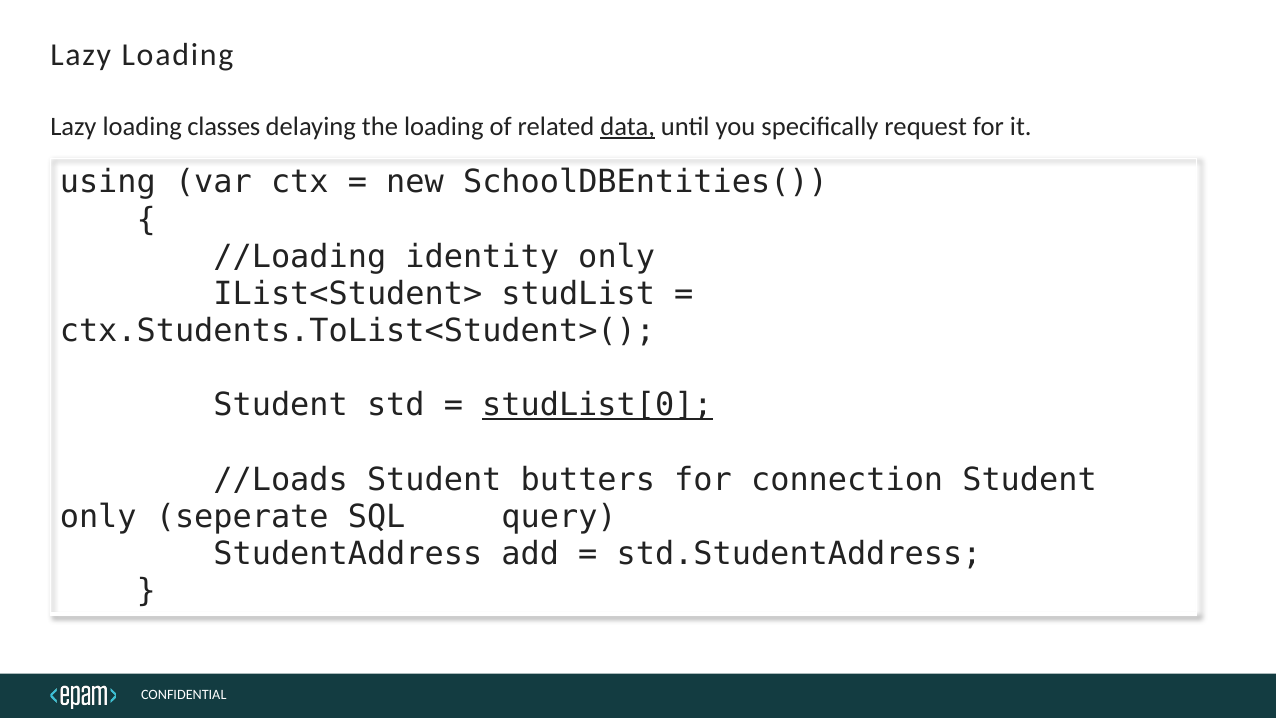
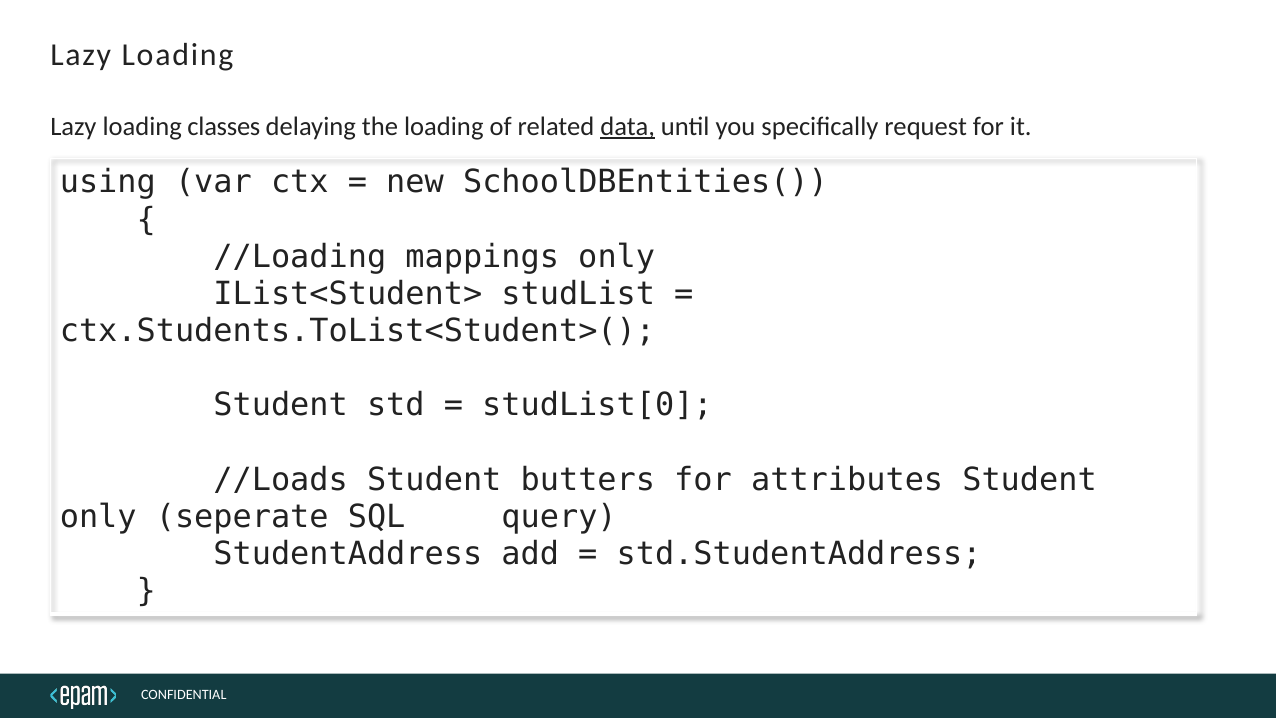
identity: identity -> mappings
studList[0 underline: present -> none
connection: connection -> attributes
